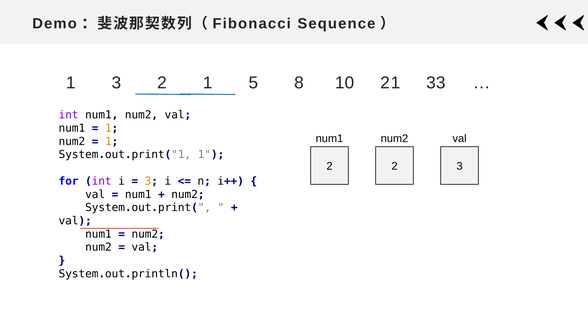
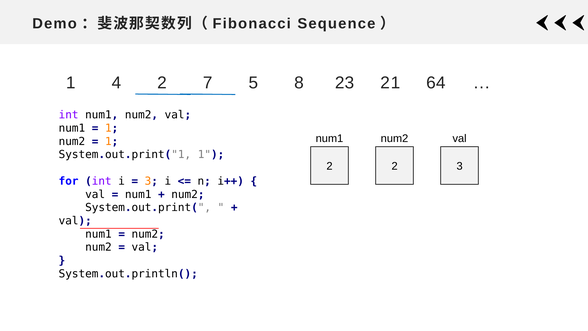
1 3: 3 -> 4
2 1: 1 -> 7
10: 10 -> 23
33: 33 -> 64
